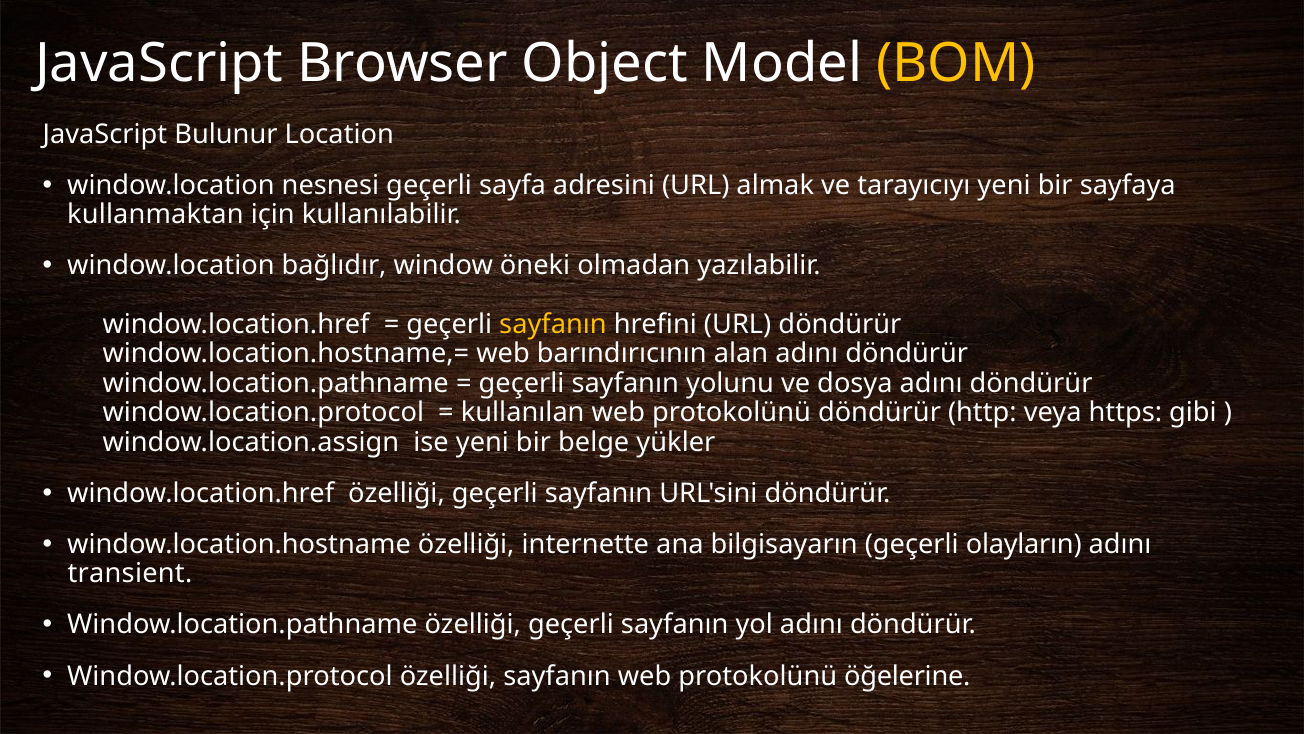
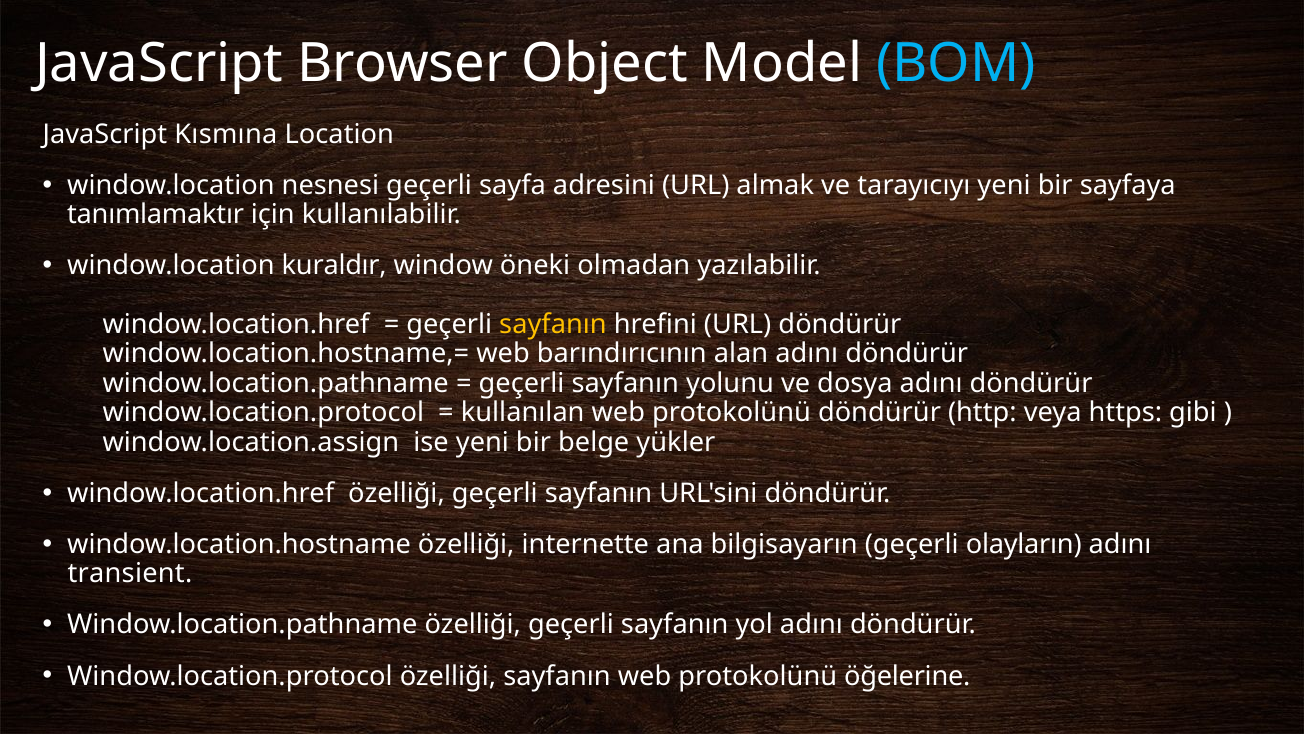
BOM colour: yellow -> light blue
Bulunur: Bulunur -> Kısmına
kullanmaktan: kullanmaktan -> tanımlamaktır
bağlıdır: bağlıdır -> kuraldır
